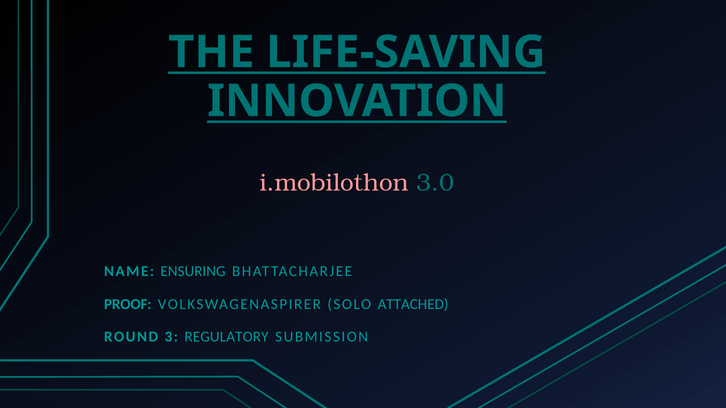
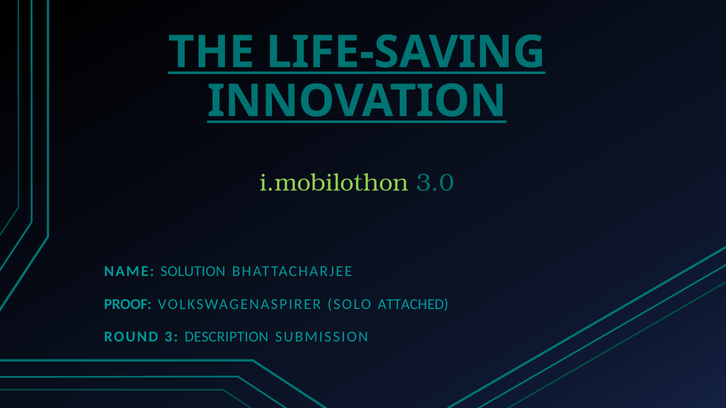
i.mobilothon colour: pink -> light green
ENSURING: ENSURING -> SOLUTION
REGULATORY: REGULATORY -> DESCRIPTION
